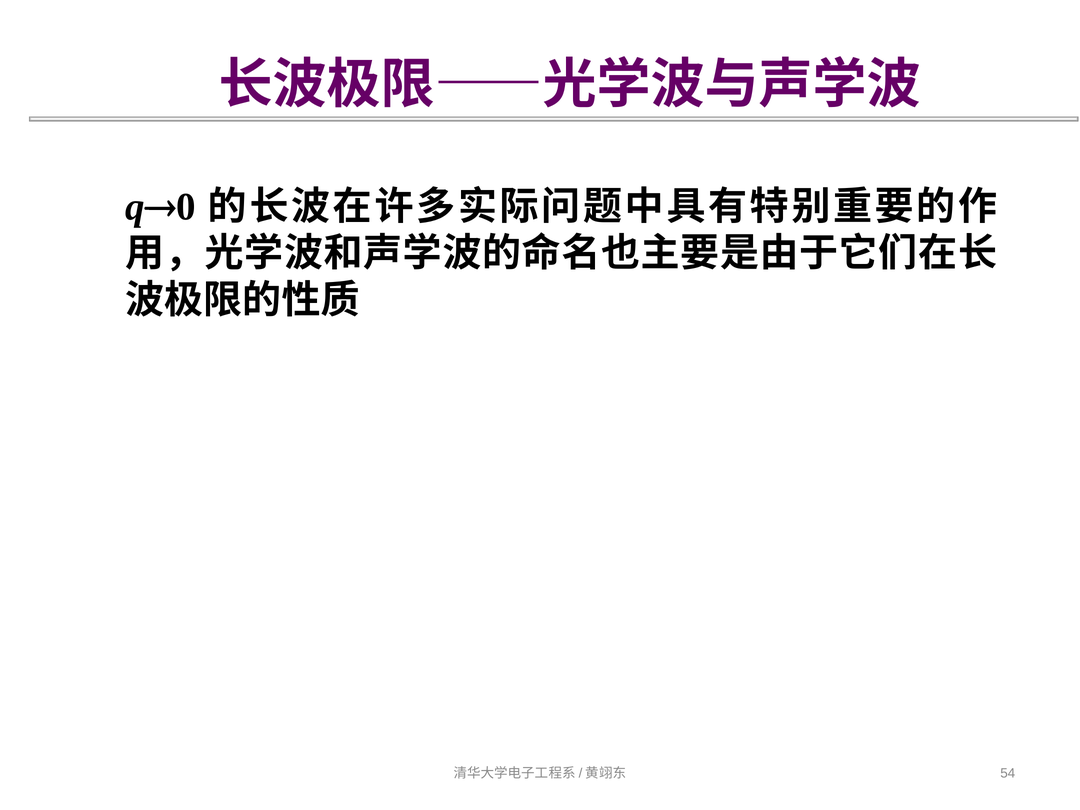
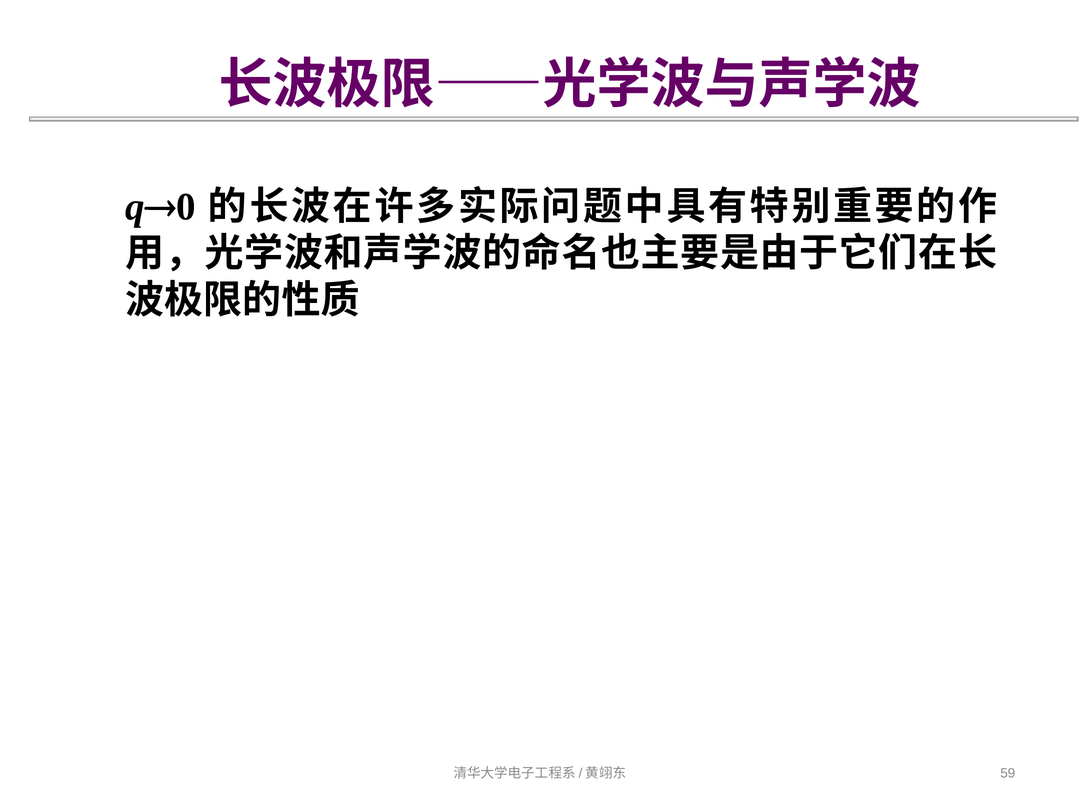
54: 54 -> 59
